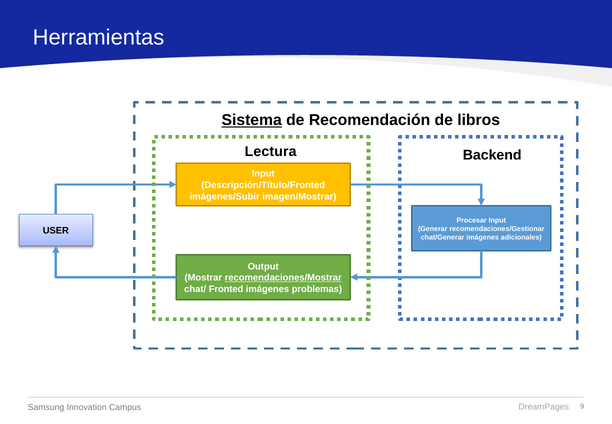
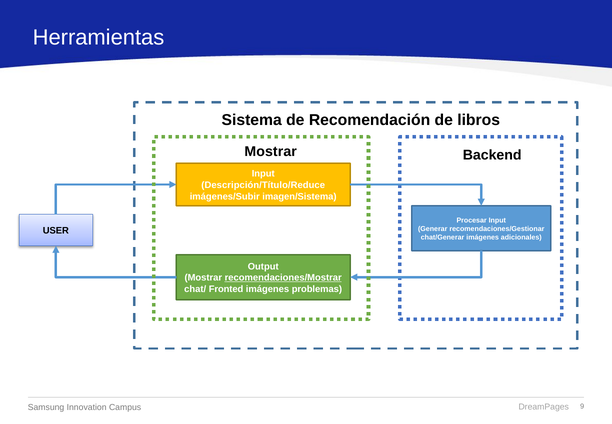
Sistema underline: present -> none
Lectura at (271, 152): Lectura -> Mostrar
Descripción/Título/Fronted: Descripción/Título/Fronted -> Descripción/Título/Reduce
imagen/Mostrar: imagen/Mostrar -> imagen/Sistema
